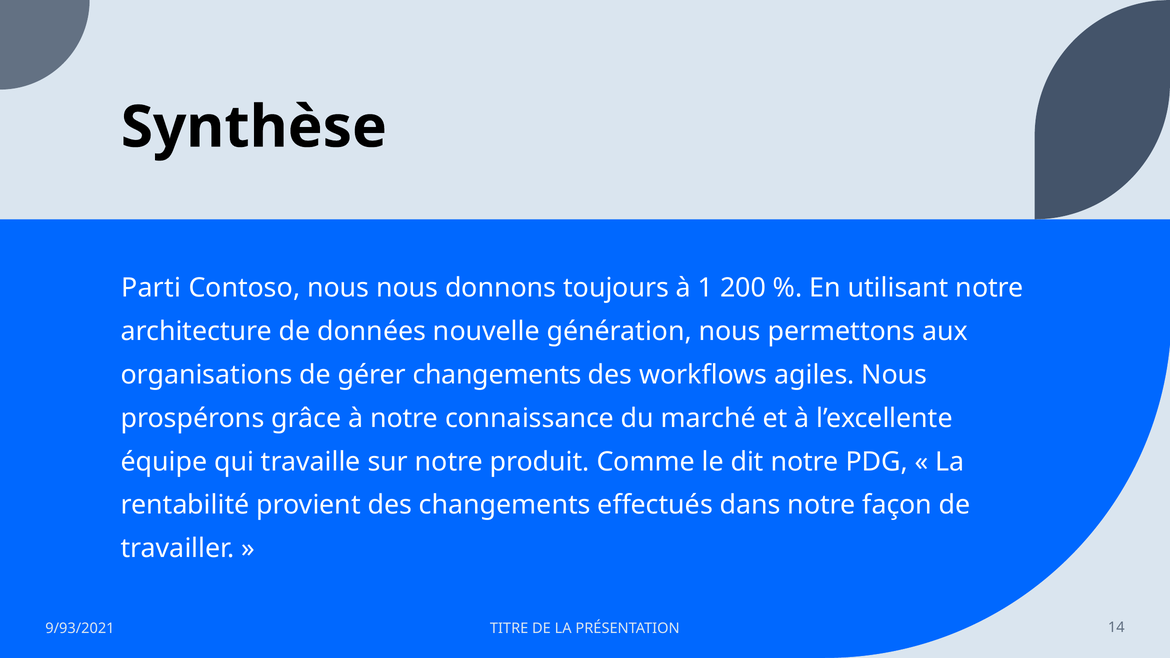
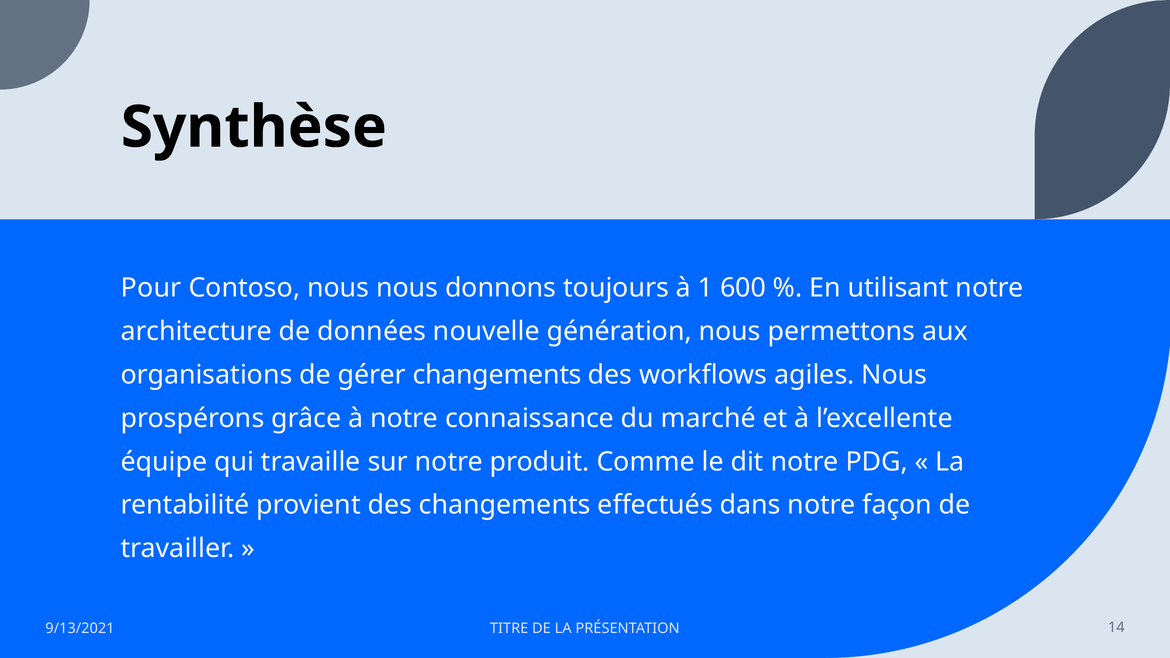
Parti: Parti -> Pour
200: 200 -> 600
9/93/2021: 9/93/2021 -> 9/13/2021
